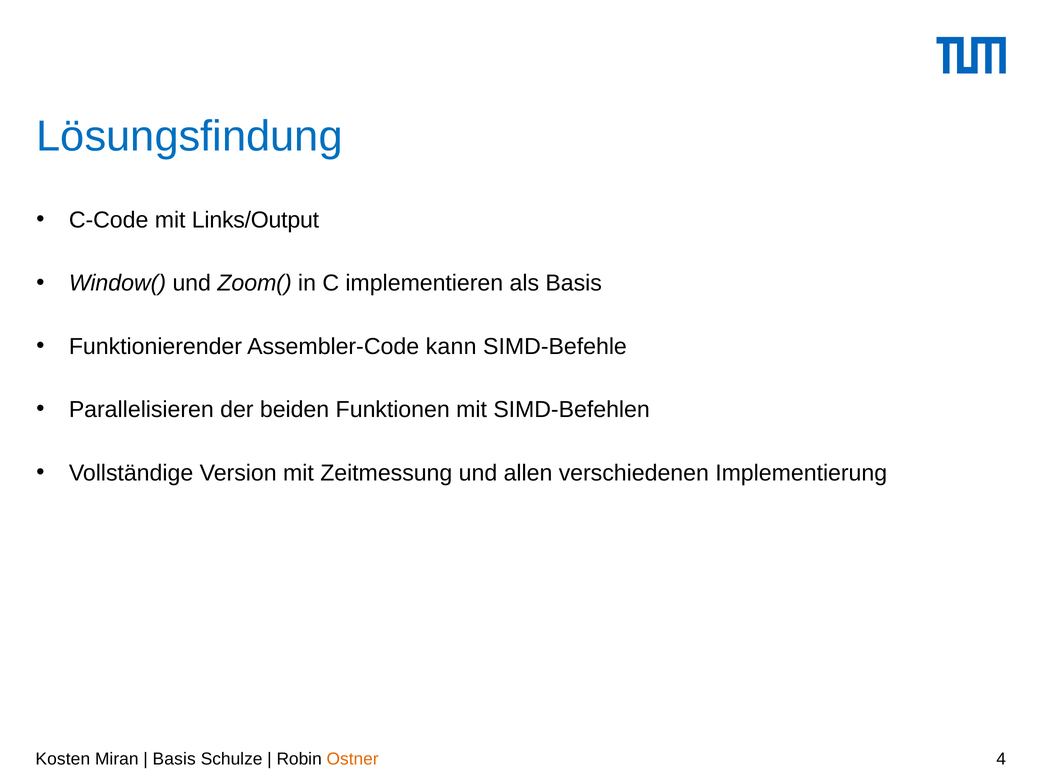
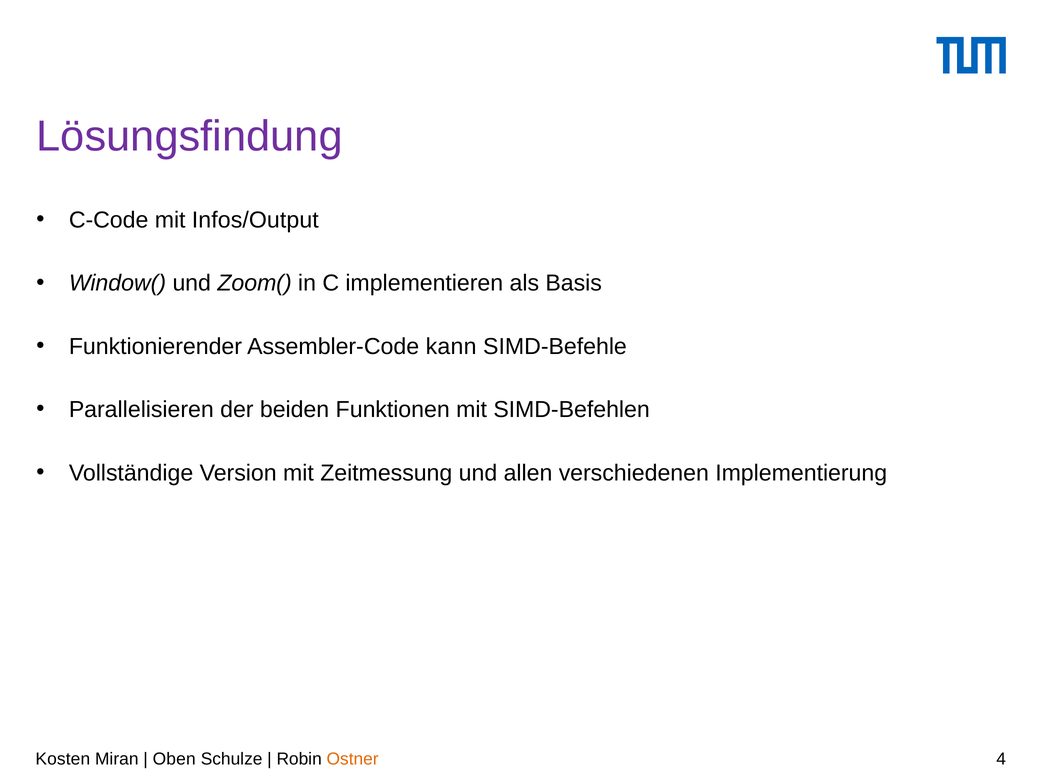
Lösungsfindung colour: blue -> purple
Links/Output: Links/Output -> Infos/Output
Basis at (174, 760): Basis -> Oben
